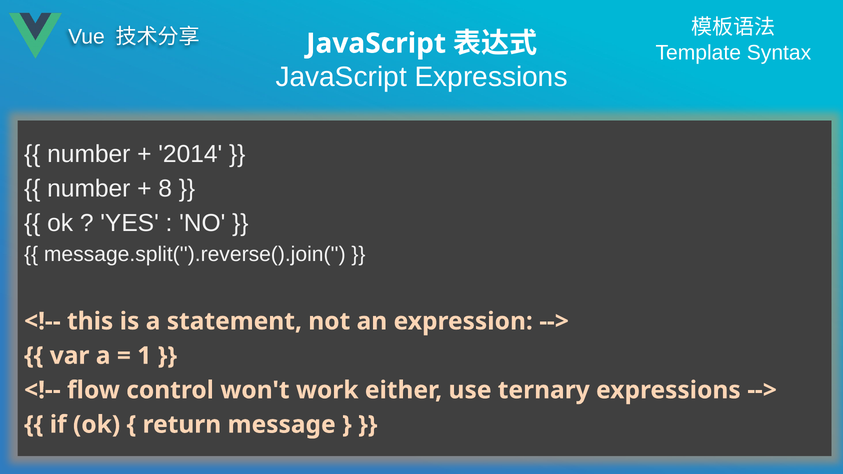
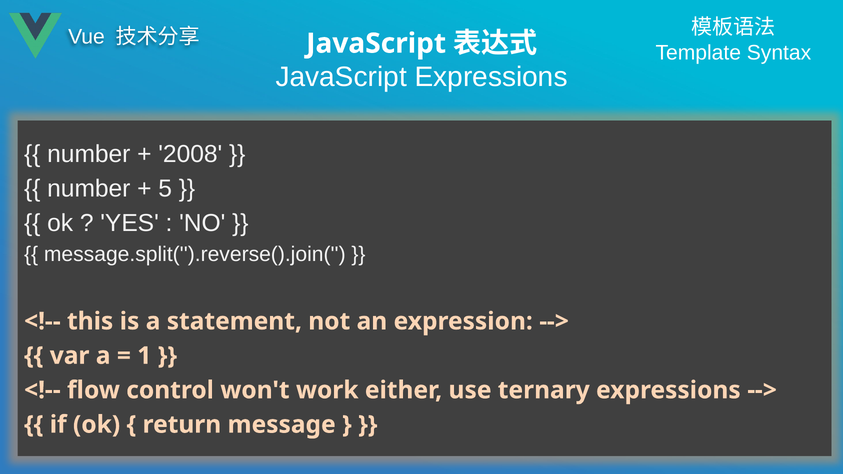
2014: 2014 -> 2008
8: 8 -> 5
